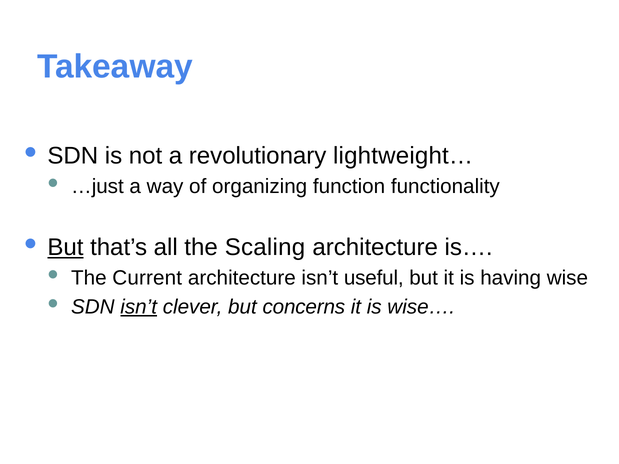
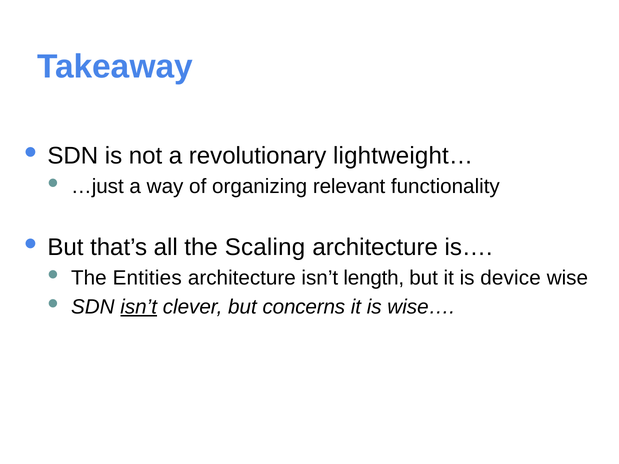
function: function -> relevant
But at (65, 247) underline: present -> none
Current: Current -> Entities
useful: useful -> length
having: having -> device
